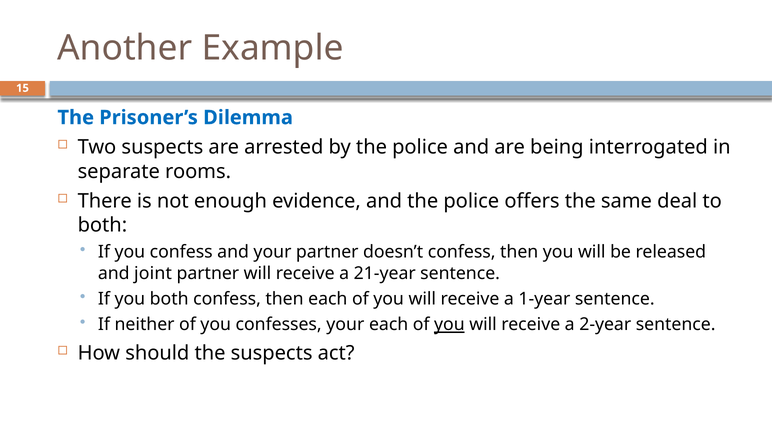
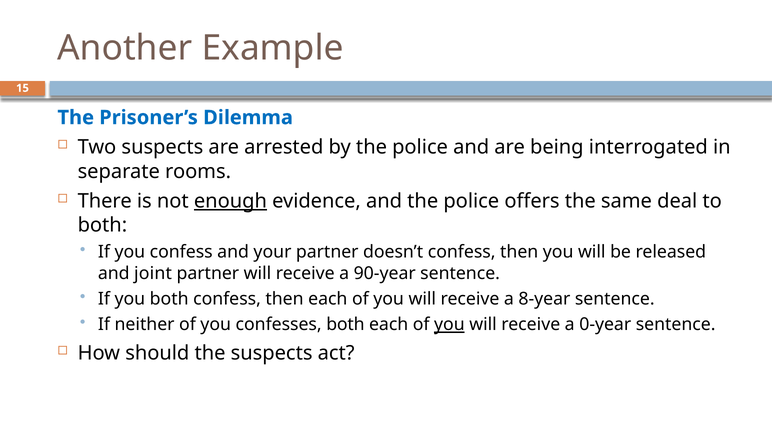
enough underline: none -> present
21-year: 21-year -> 90-year
1-year: 1-year -> 8-year
confesses your: your -> both
2-year: 2-year -> 0-year
